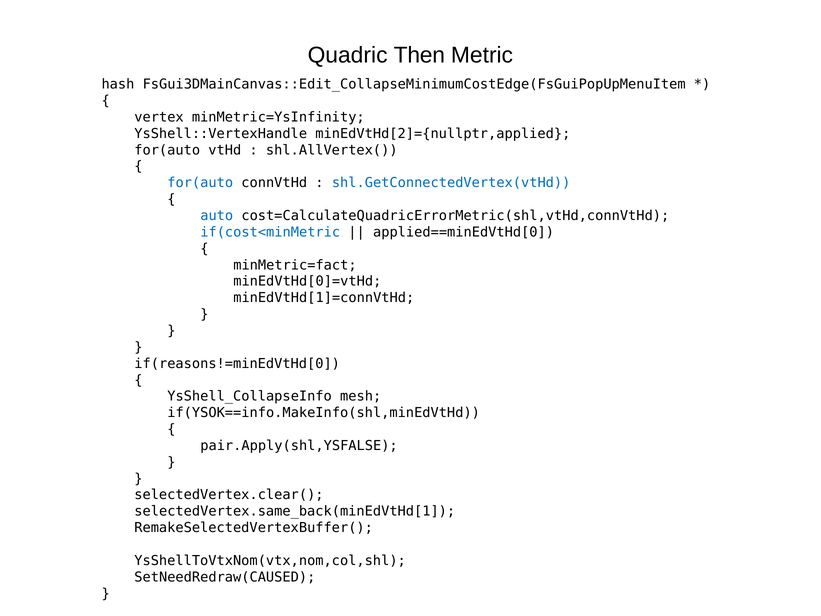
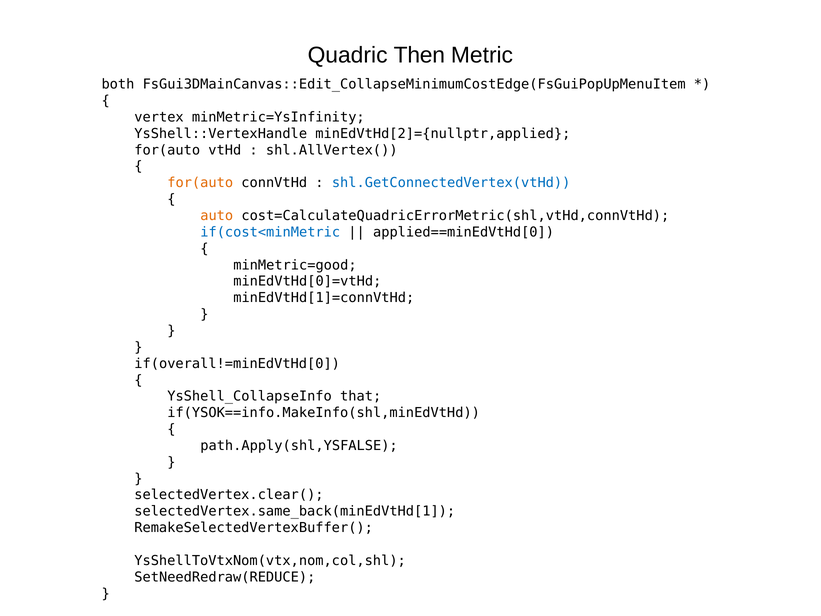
hash: hash -> both
for(auto at (200, 183) colour: blue -> orange
auto colour: blue -> orange
minMetric=fact: minMetric=fact -> minMetric=good
if(reasons!=minEdVtHd[0: if(reasons!=minEdVtHd[0 -> if(overall!=minEdVtHd[0
mesh: mesh -> that
pair.Apply(shl,YSFALSE: pair.Apply(shl,YSFALSE -> path.Apply(shl,YSFALSE
SetNeedRedraw(CAUSED: SetNeedRedraw(CAUSED -> SetNeedRedraw(REDUCE
